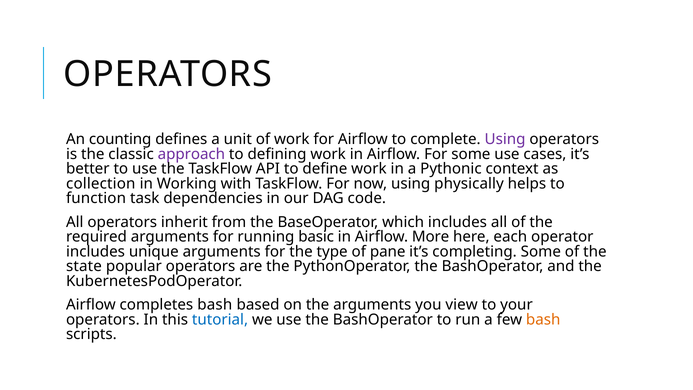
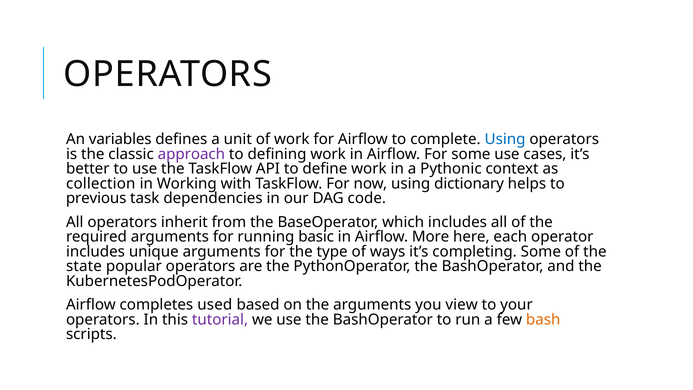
counting: counting -> variables
Using at (505, 139) colour: purple -> blue
physically: physically -> dictionary
function: function -> previous
pane: pane -> ways
completes bash: bash -> used
tutorial colour: blue -> purple
